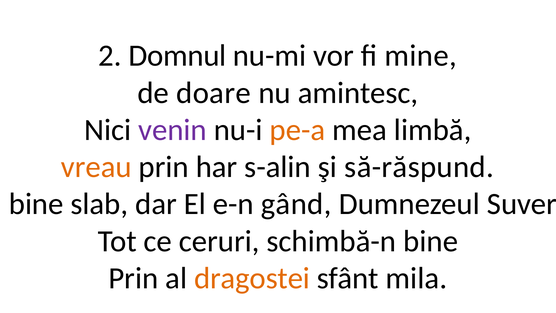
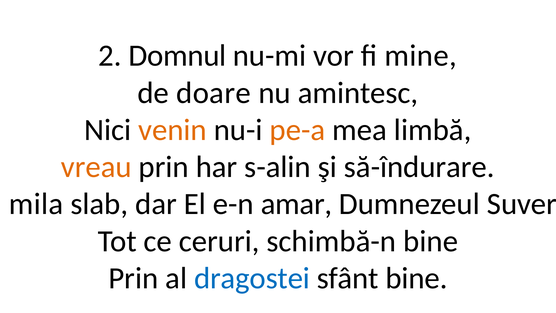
venin colour: purple -> orange
să-răspund: să-răspund -> să-îndurare
bine at (36, 204): bine -> mila
gând: gând -> amar
dragostei colour: orange -> blue
sfânt mila: mila -> bine
